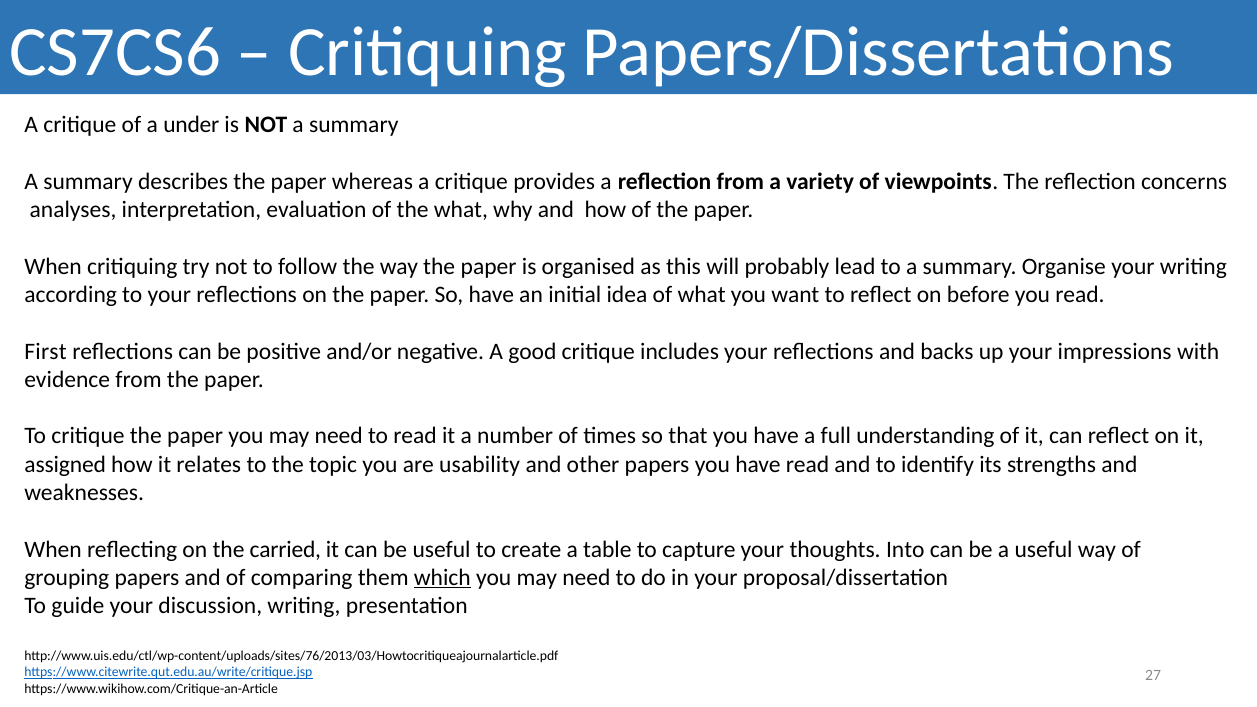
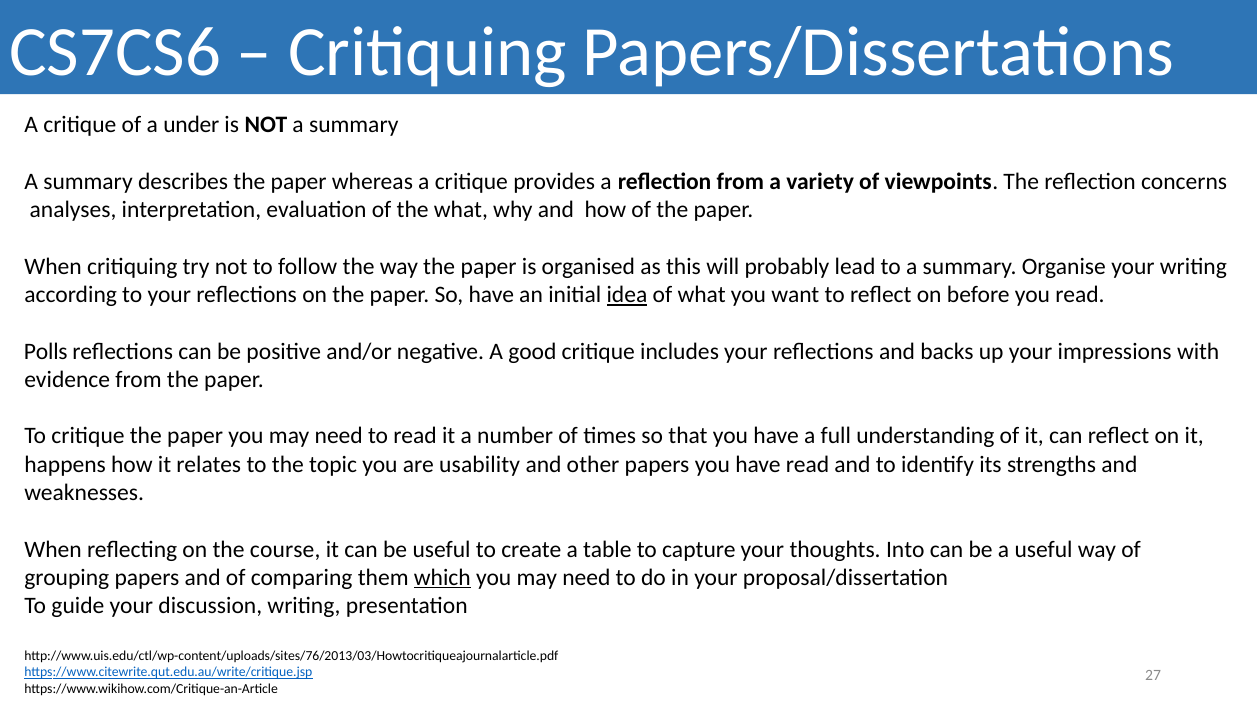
idea underline: none -> present
First: First -> Polls
assigned: assigned -> happens
carried: carried -> course
